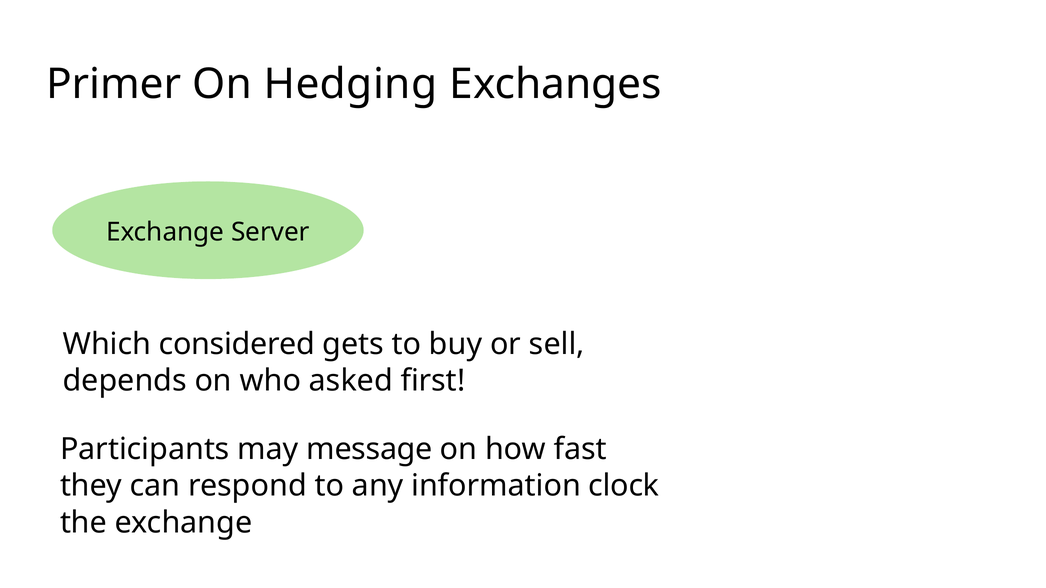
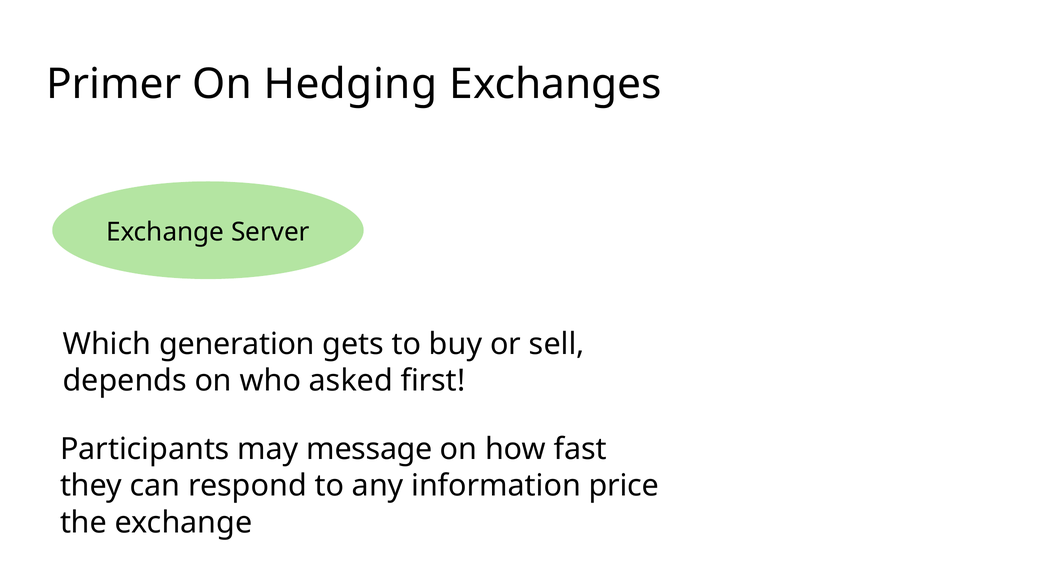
considered: considered -> generation
clock: clock -> price
